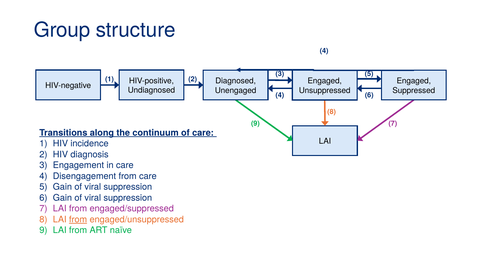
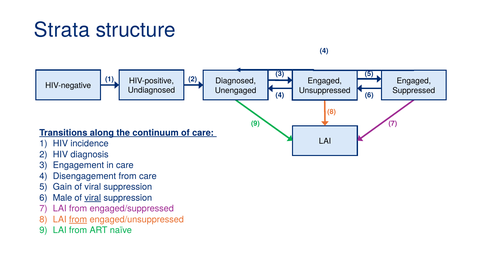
Group: Group -> Strata
6 Gain: Gain -> Male
viral at (93, 198) underline: none -> present
